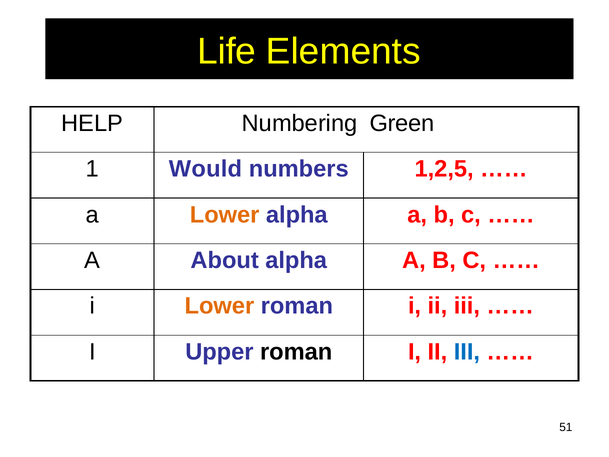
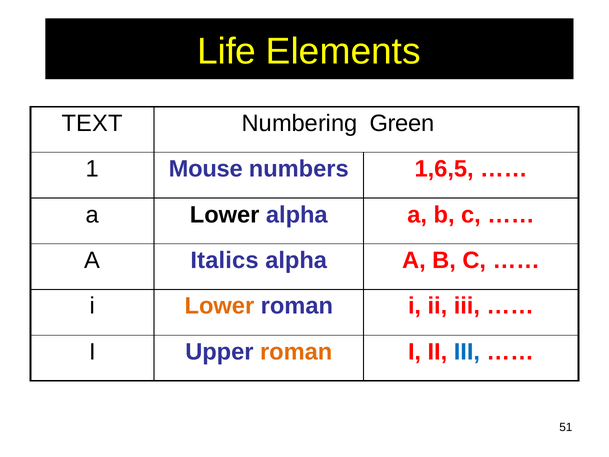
HELP: HELP -> TEXT
Would: Would -> Mouse
1,2,5: 1,2,5 -> 1,6,5
Lower at (225, 215) colour: orange -> black
About: About -> Italics
roman at (296, 352) colour: black -> orange
